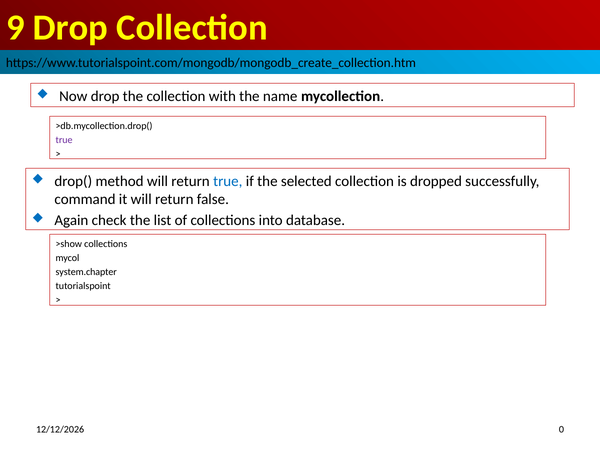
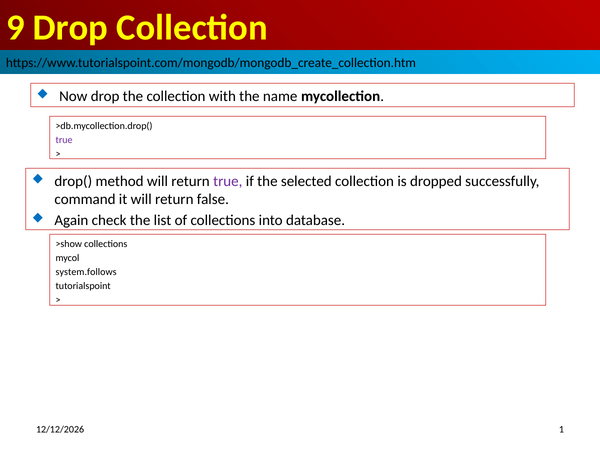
true at (228, 181) colour: blue -> purple
system.chapter: system.chapter -> system.follows
0: 0 -> 1
